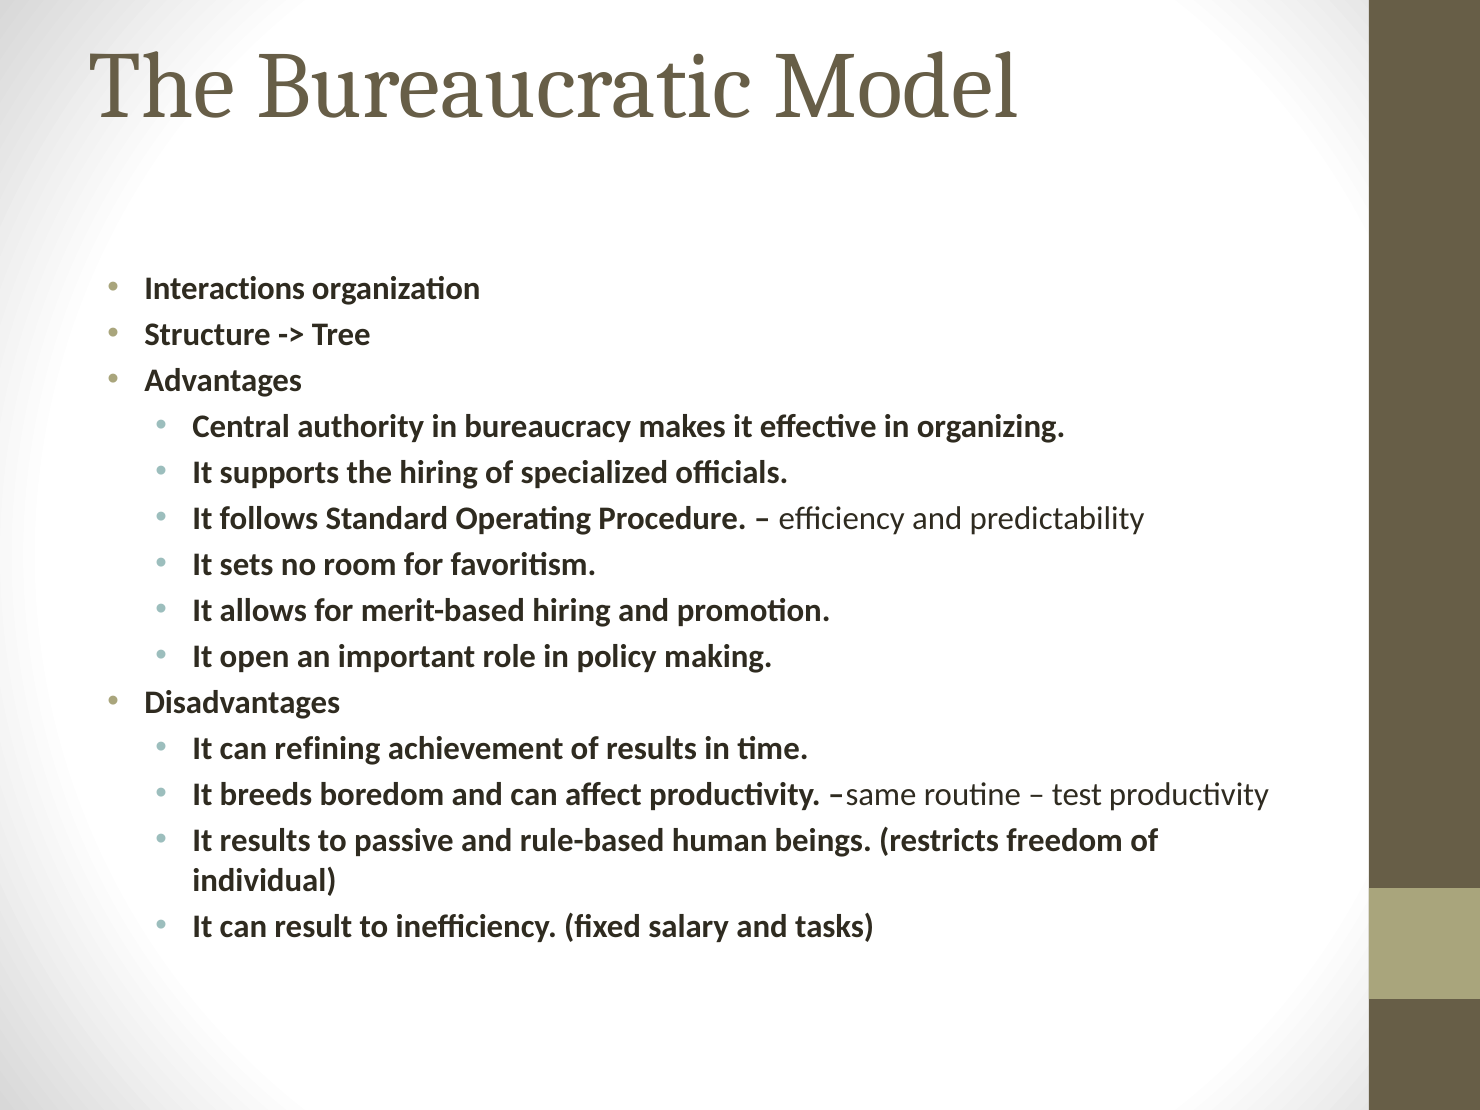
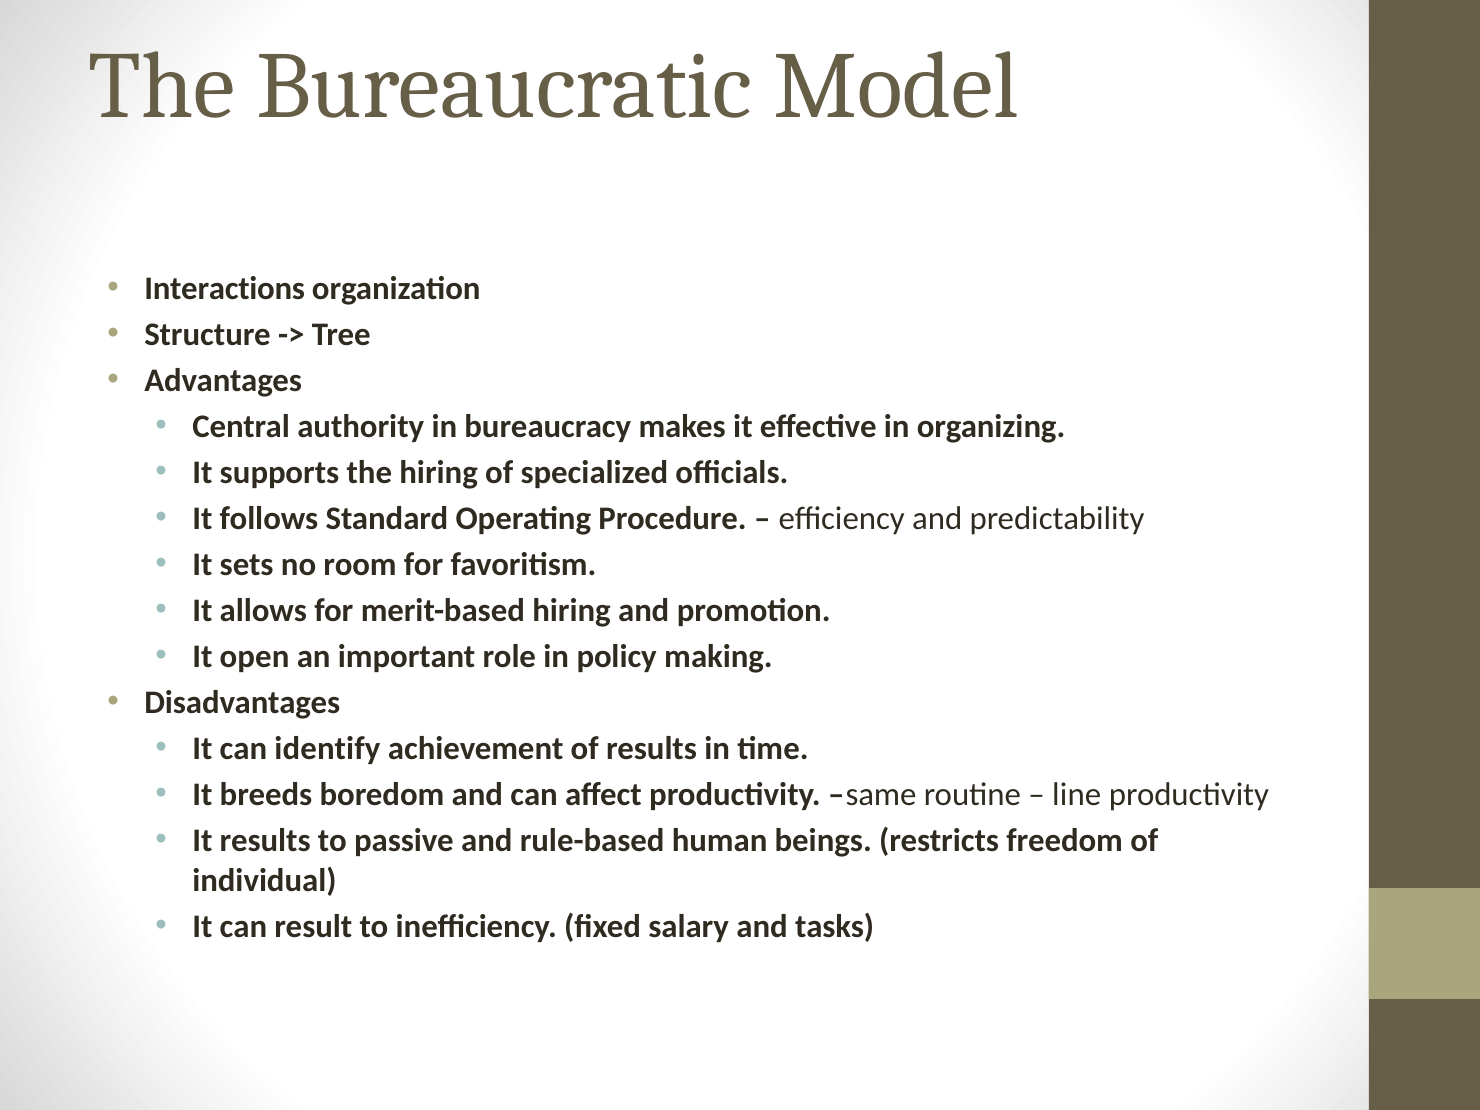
refining: refining -> identify
test: test -> line
